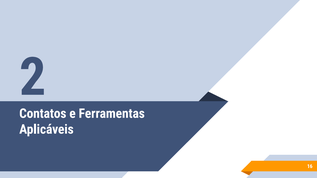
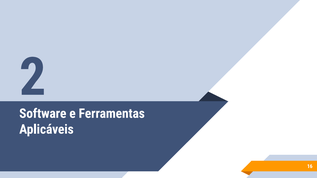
Contatos: Contatos -> Software
